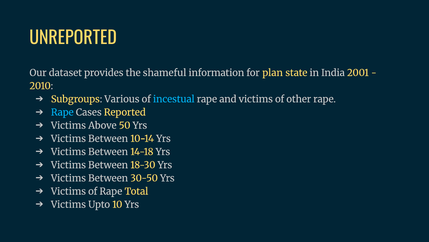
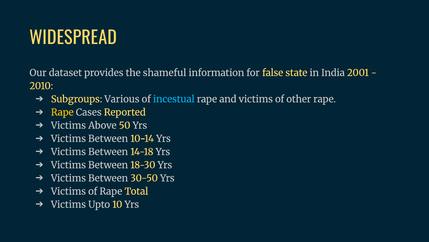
UNREPORTED: UNREPORTED -> WIDESPREAD
plan: plan -> false
Rape at (62, 112) colour: light blue -> yellow
